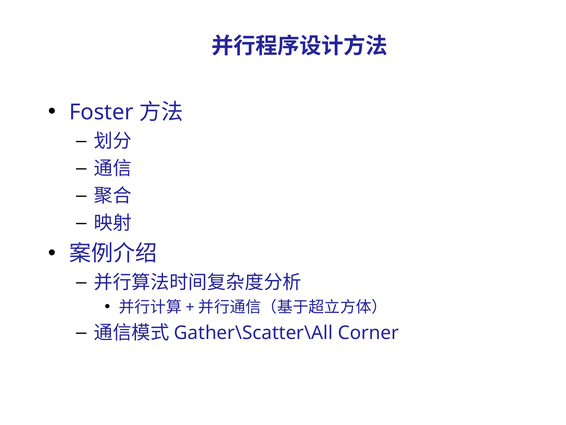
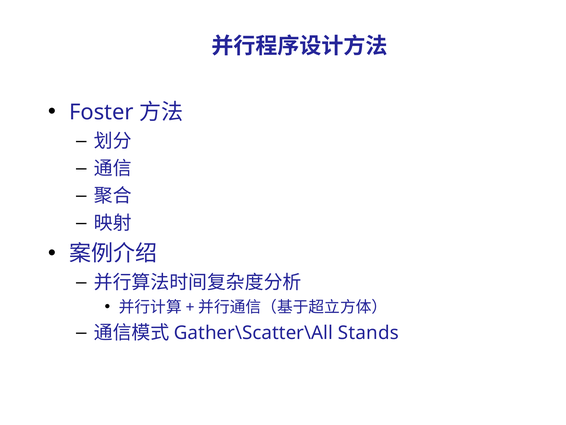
Corner: Corner -> Stands
